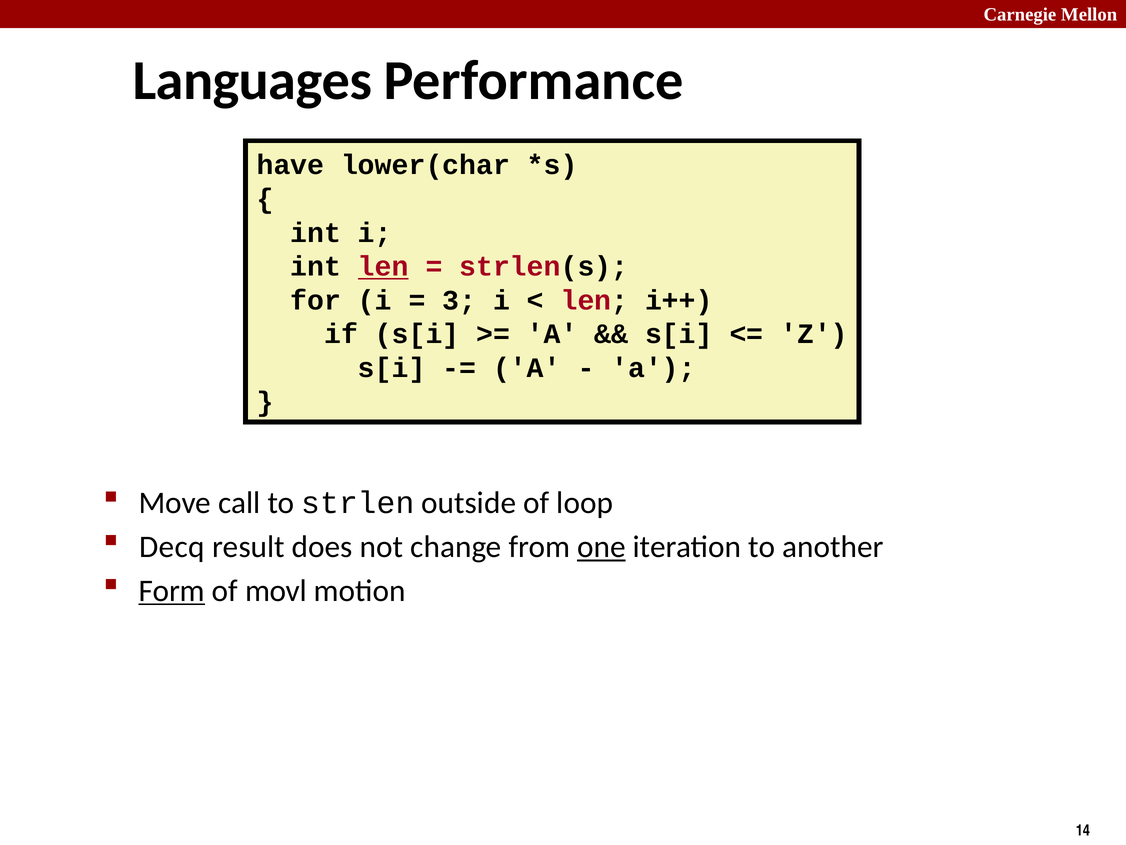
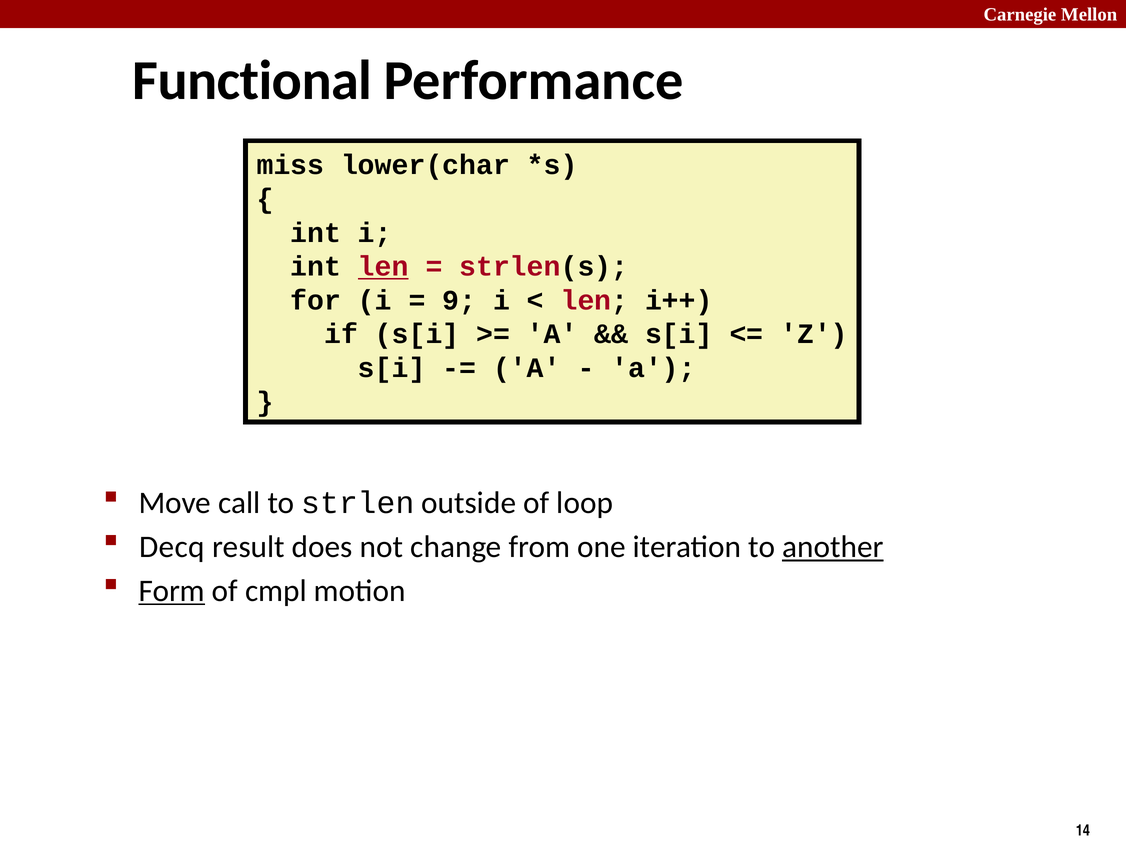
Languages: Languages -> Functional
have: have -> miss
3: 3 -> 9
one underline: present -> none
another underline: none -> present
movl: movl -> cmpl
